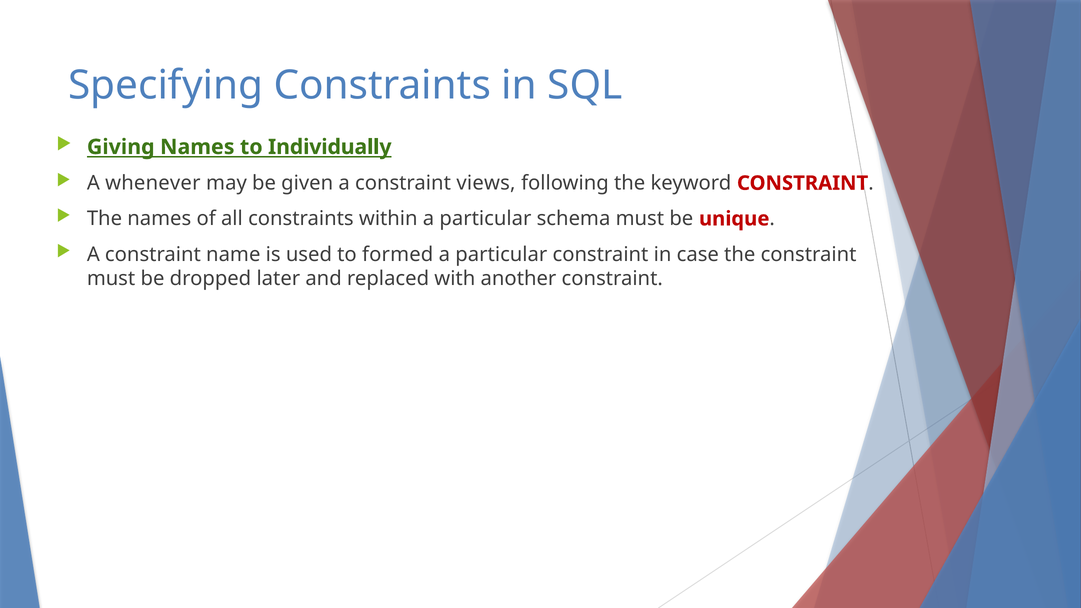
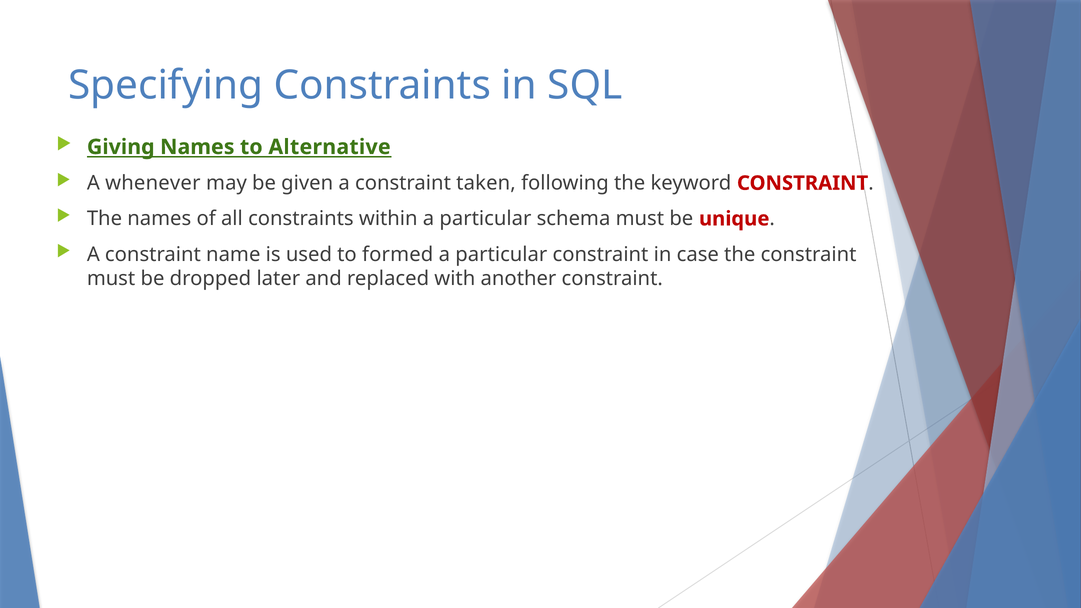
Individually: Individually -> Alternative
views: views -> taken
